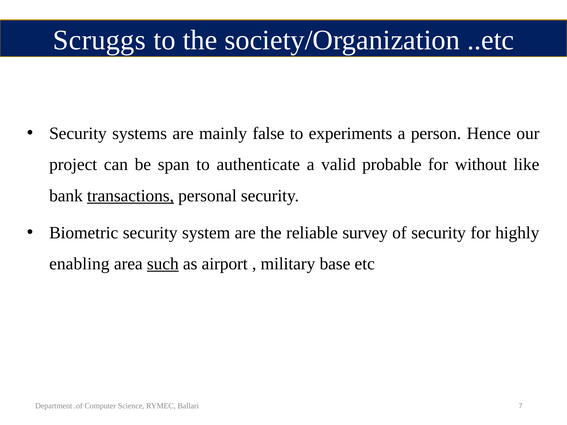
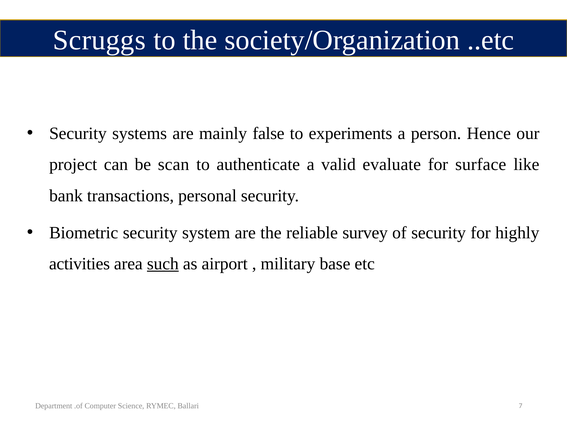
span: span -> scan
probable: probable -> evaluate
without: without -> surface
transactions underline: present -> none
enabling: enabling -> activities
